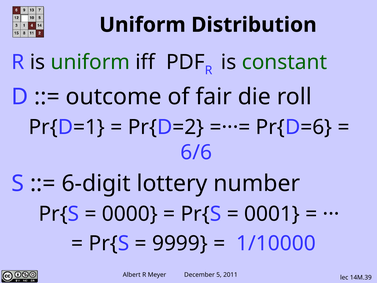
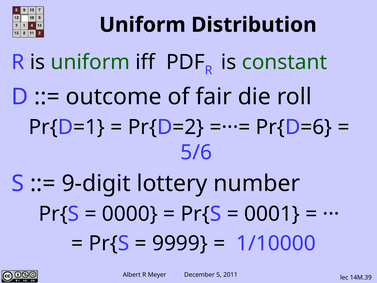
6/6: 6/6 -> 5/6
6-digit: 6-digit -> 9-digit
